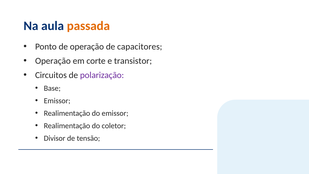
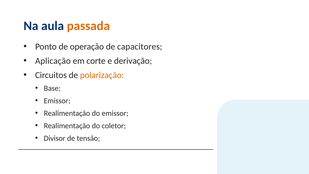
Operação at (53, 61): Operação -> Aplicação
transistor: transistor -> derivação
polarização colour: purple -> orange
